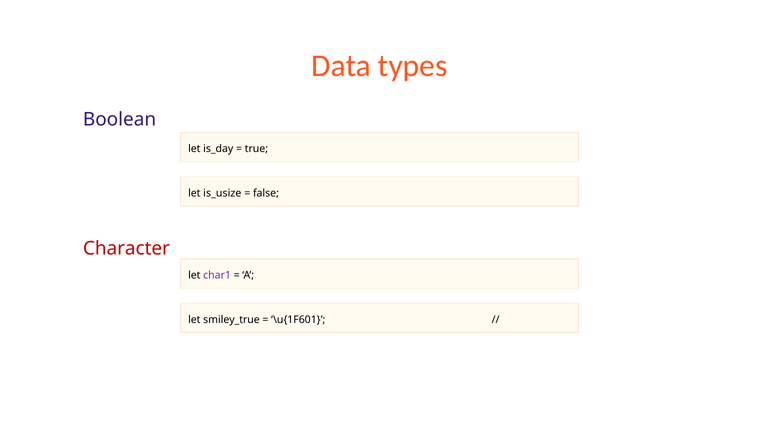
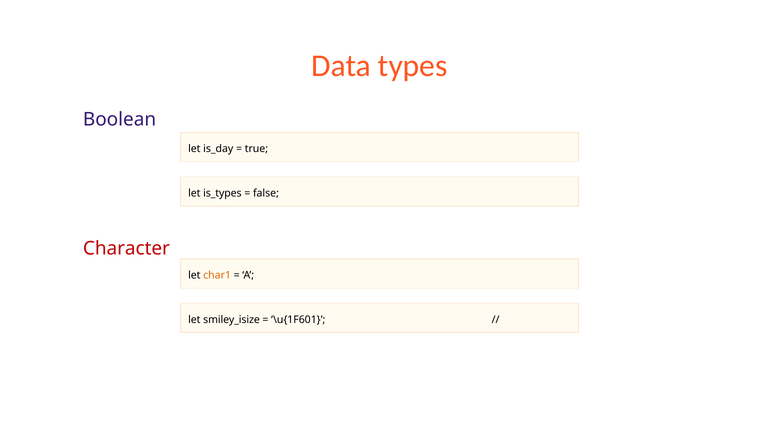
is_usize: is_usize -> is_types
char1 colour: purple -> orange
smiley_true: smiley_true -> smiley_isize
